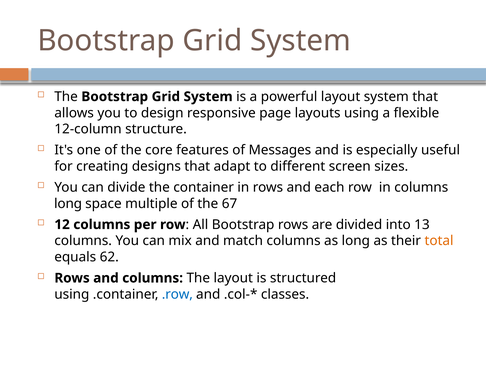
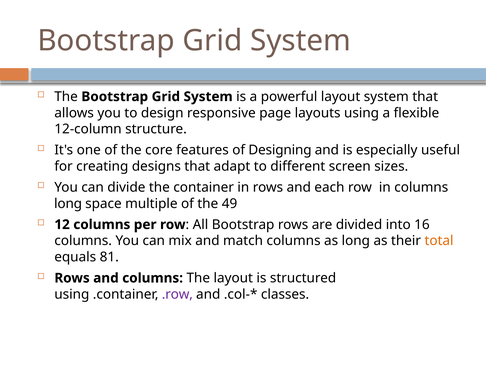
Messages: Messages -> Designing
67: 67 -> 49
13: 13 -> 16
62: 62 -> 81
.row colour: blue -> purple
